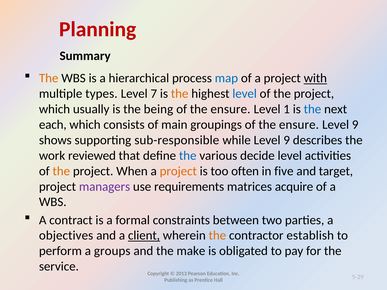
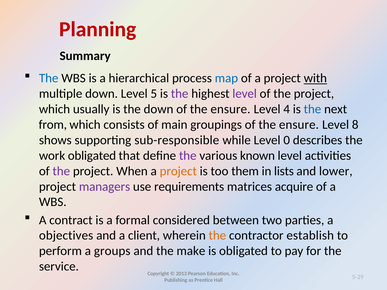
The at (49, 78) colour: orange -> blue
multiple types: types -> down
7: 7 -> 5
the at (180, 94) colour: orange -> purple
level at (245, 94) colour: blue -> purple
the being: being -> down
1: 1 -> 4
each: each -> from
9 at (355, 125): 9 -> 8
while Level 9: 9 -> 0
work reviewed: reviewed -> obligated
the at (188, 156) colour: blue -> purple
decide: decide -> known
the at (61, 171) colour: orange -> purple
often: often -> them
five: five -> lists
target: target -> lower
constraints: constraints -> considered
client underline: present -> none
